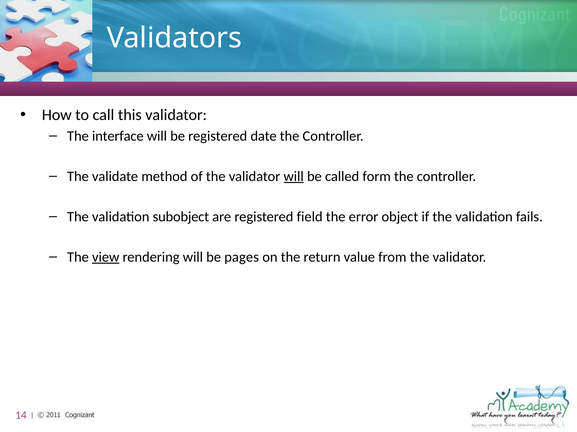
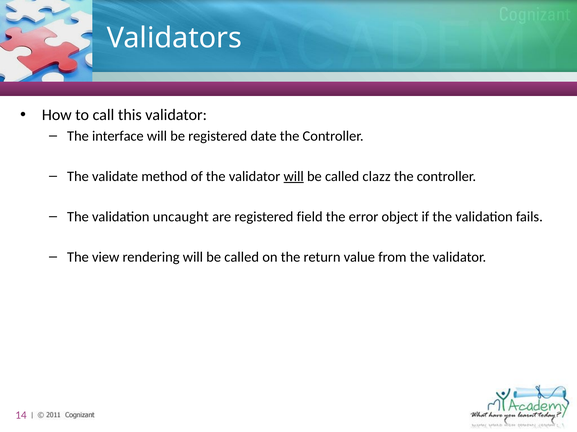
form: form -> clazz
subobject: subobject -> uncaught
view underline: present -> none
rendering will be pages: pages -> called
